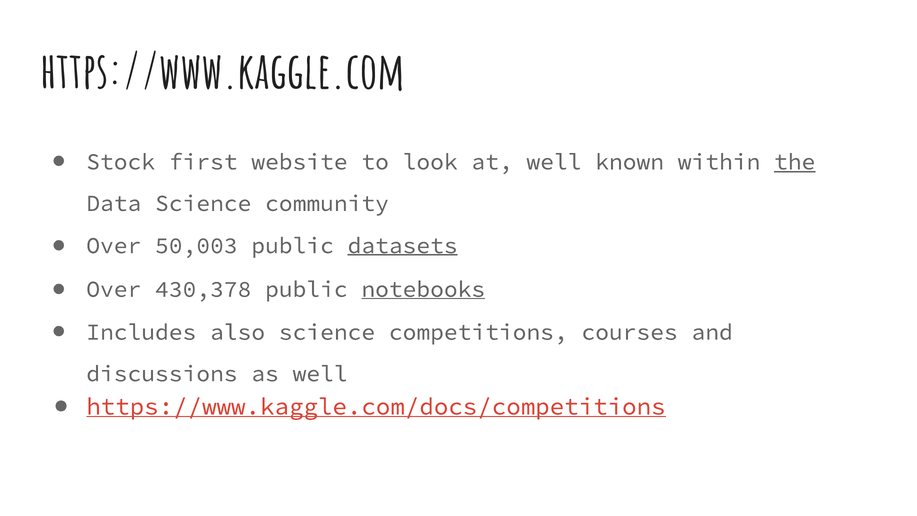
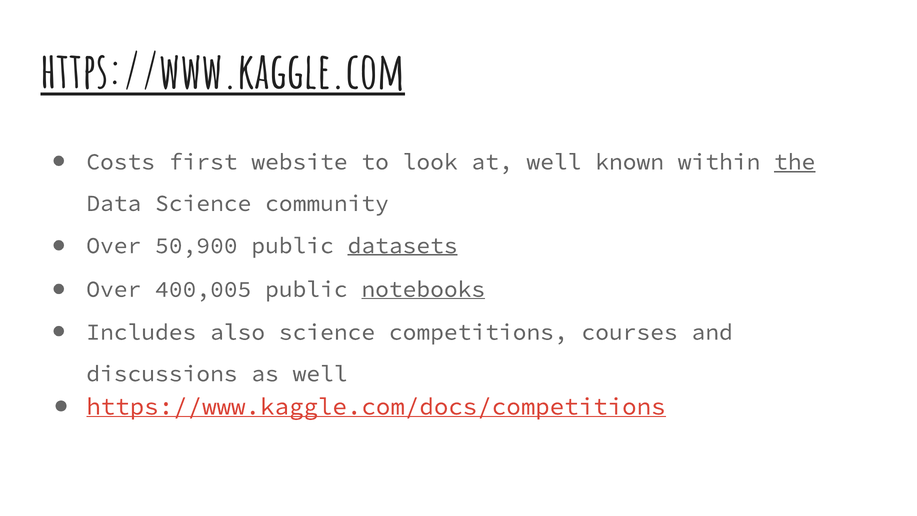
https://www.kaggle.com underline: none -> present
Stock: Stock -> Costs
50,003: 50,003 -> 50,900
430,378: 430,378 -> 400,005
